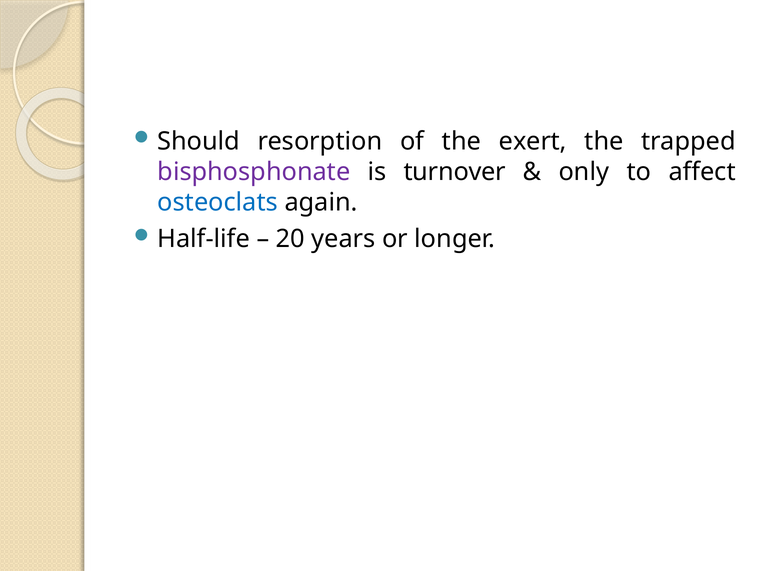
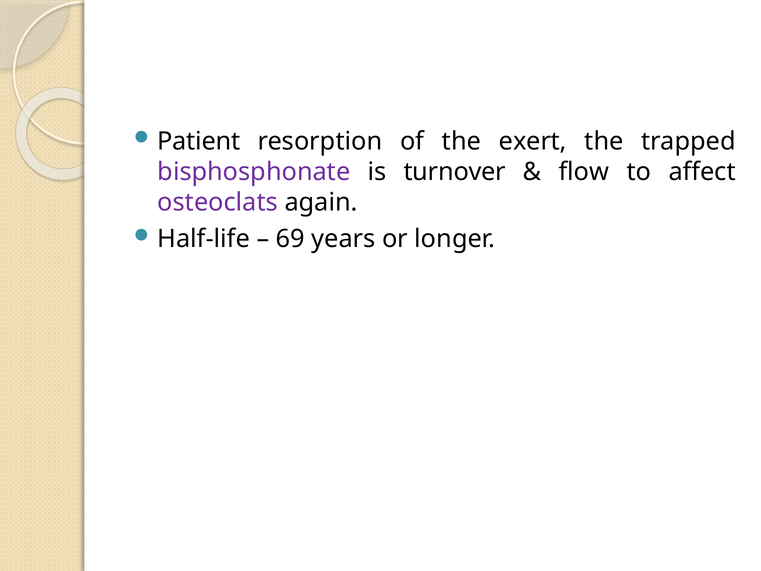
Should: Should -> Patient
only: only -> flow
osteoclats colour: blue -> purple
20: 20 -> 69
